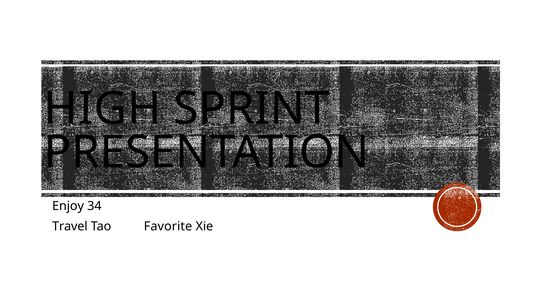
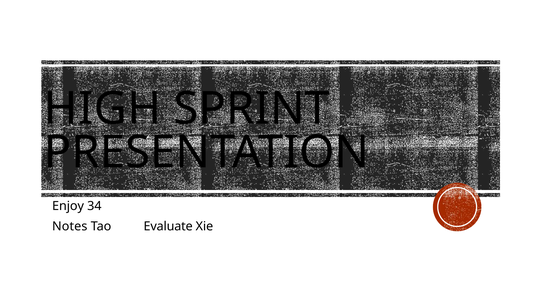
Travel: Travel -> Notes
Favorite: Favorite -> Evaluate
